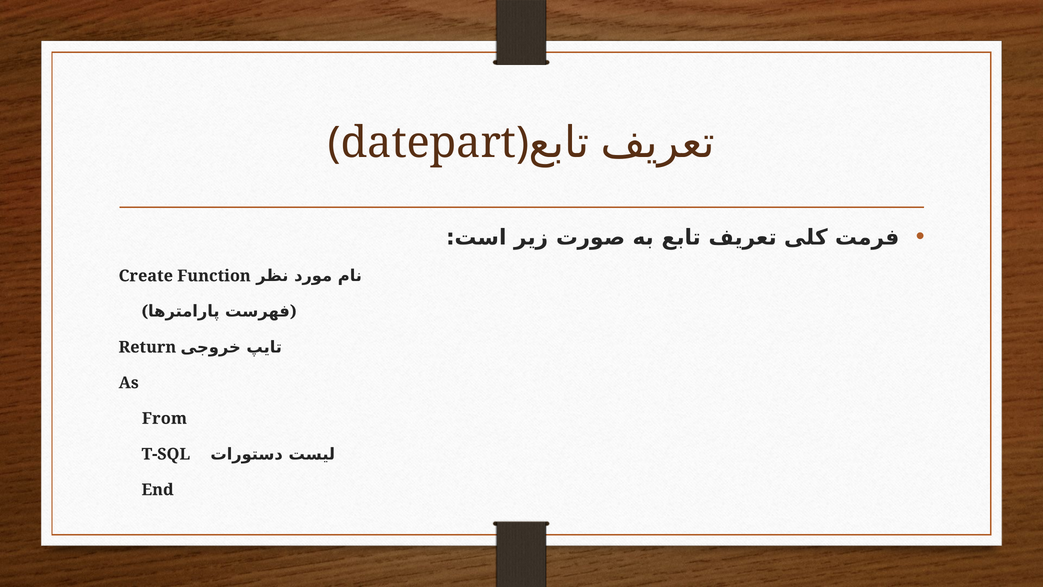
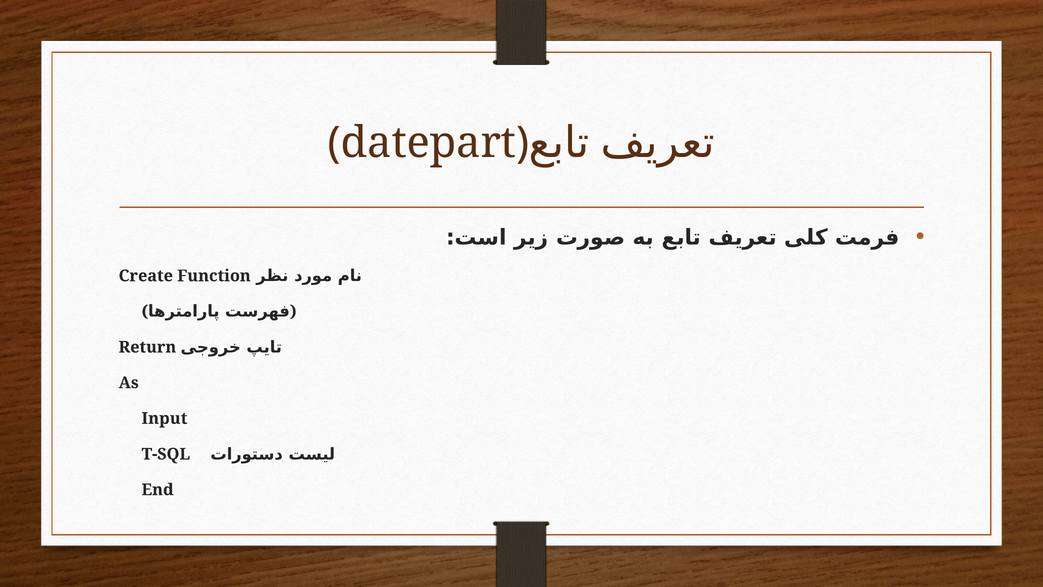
From: From -> Input
